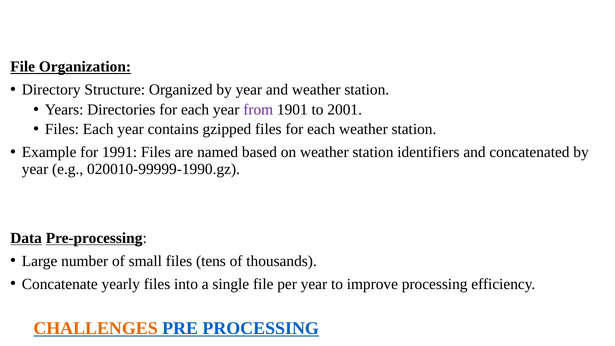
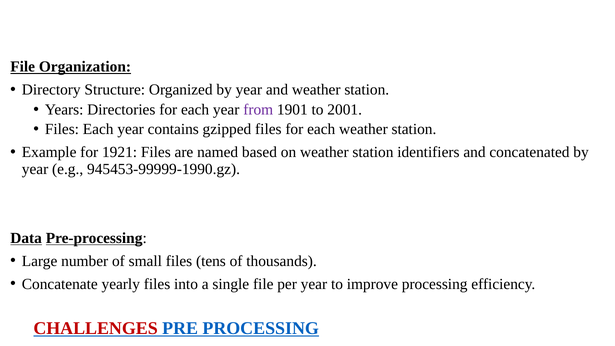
1991: 1991 -> 1921
020010-99999-1990.gz: 020010-99999-1990.gz -> 945453-99999-1990.gz
CHALLENGES colour: orange -> red
